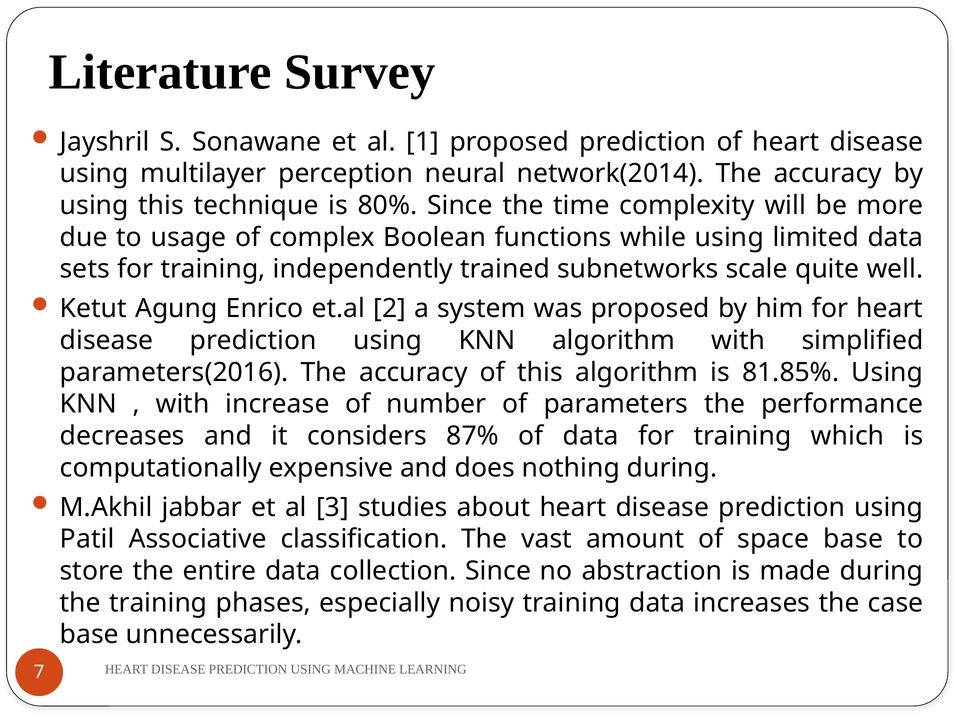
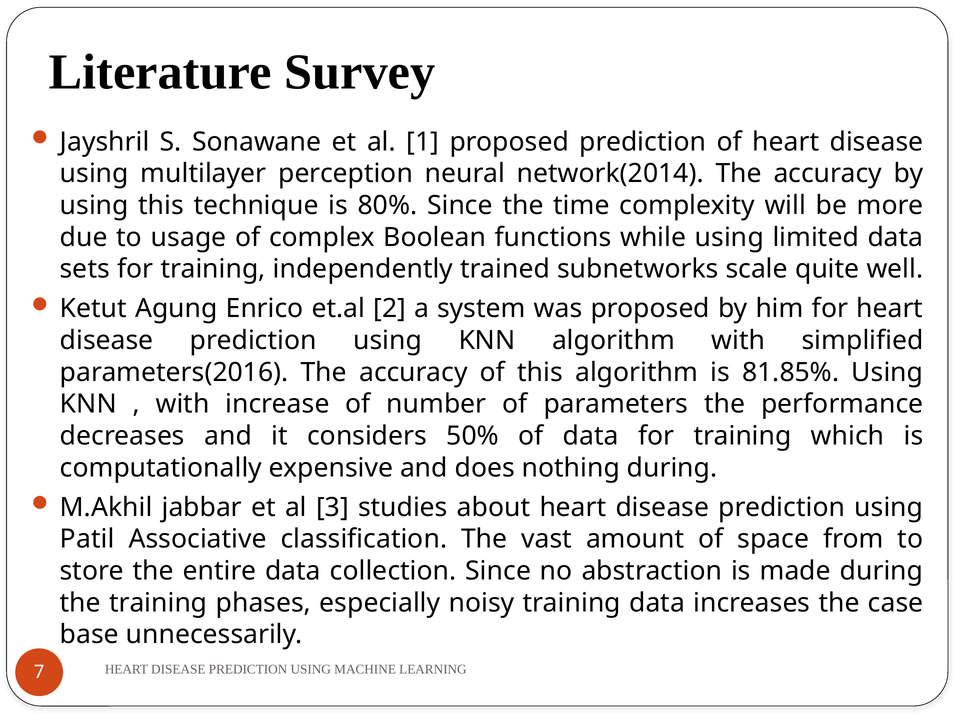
87%: 87% -> 50%
space base: base -> from
